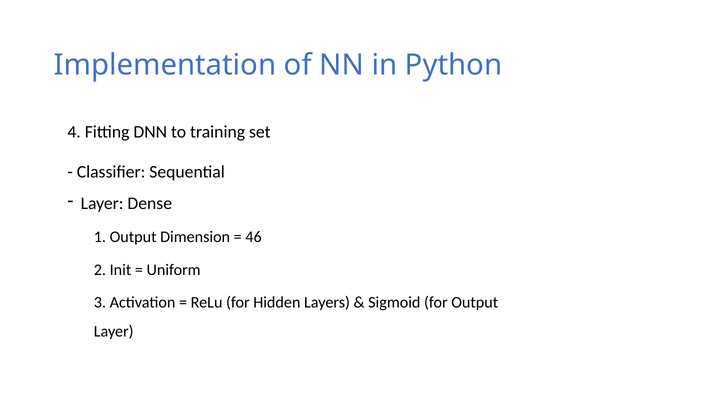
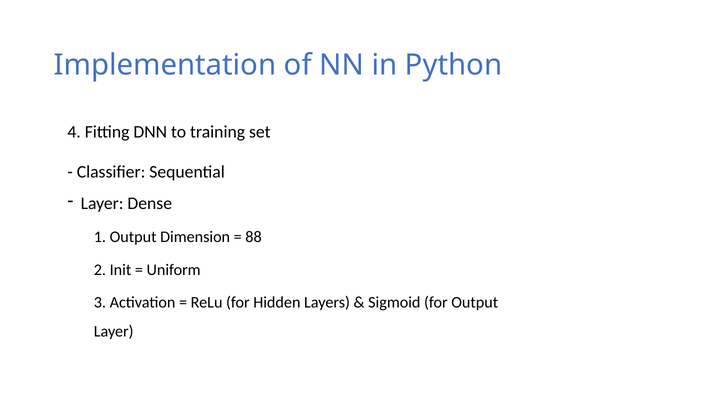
46: 46 -> 88
